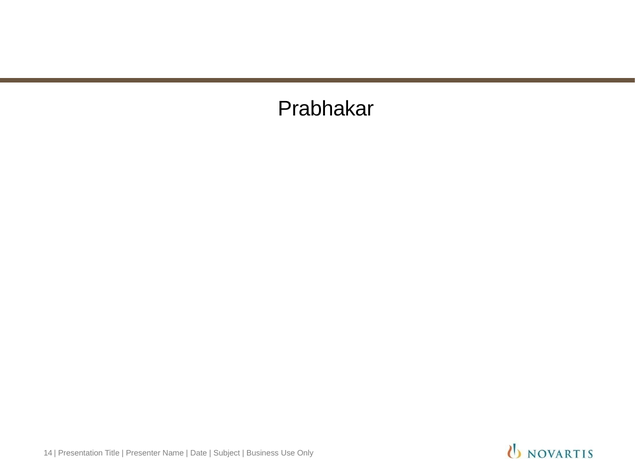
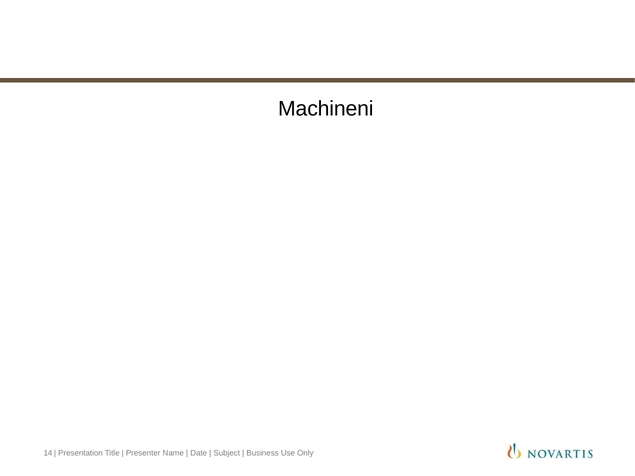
Prabhakar: Prabhakar -> Machineni
